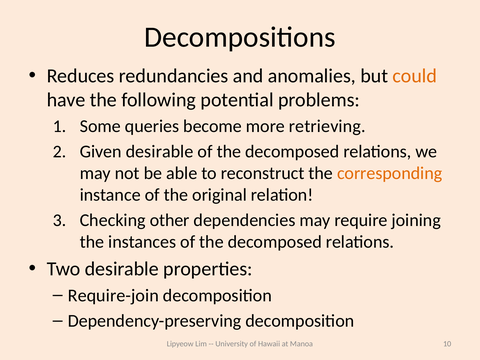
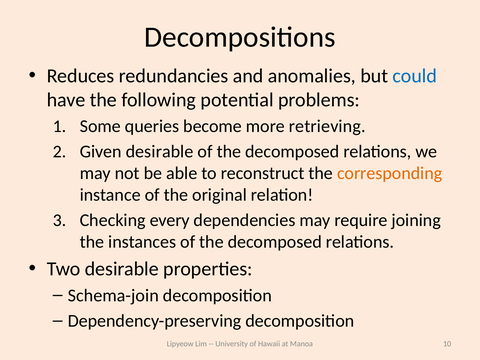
could colour: orange -> blue
other: other -> every
Require-join: Require-join -> Schema-join
